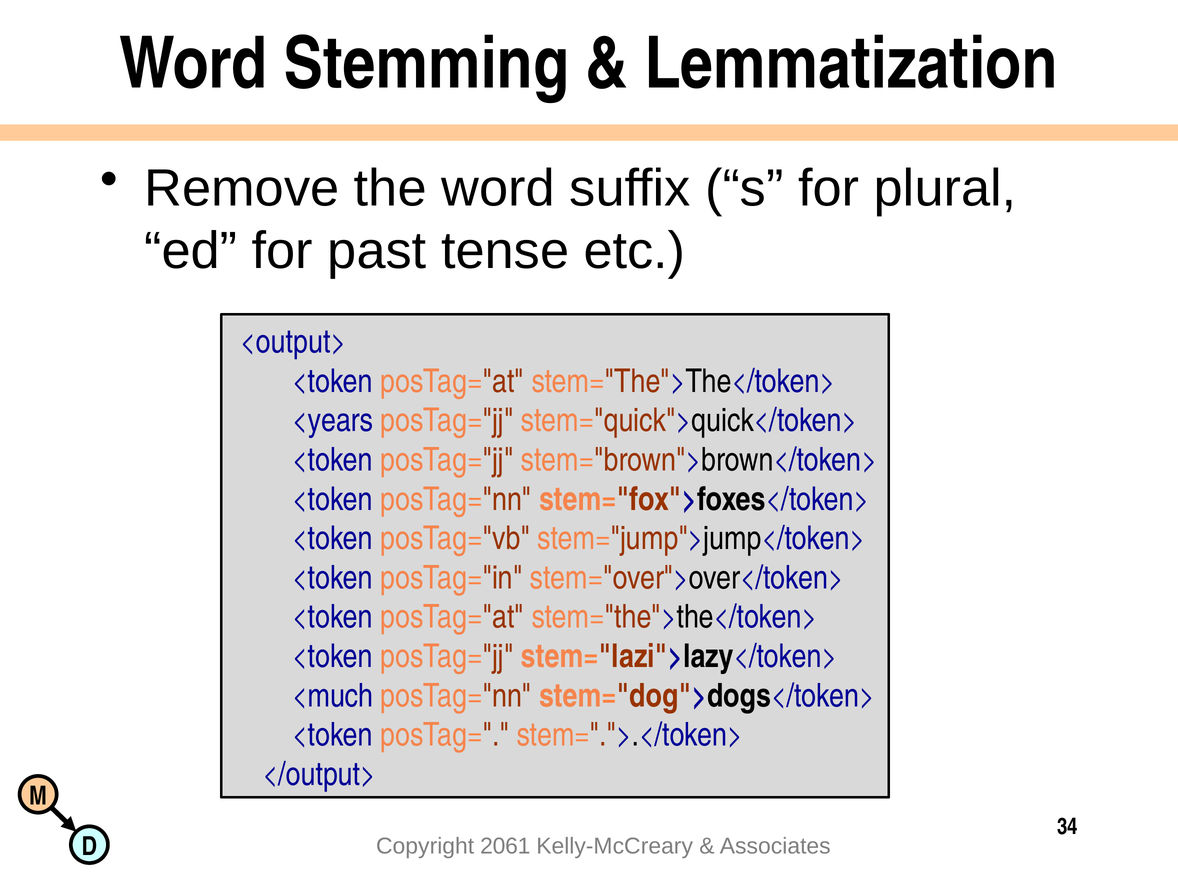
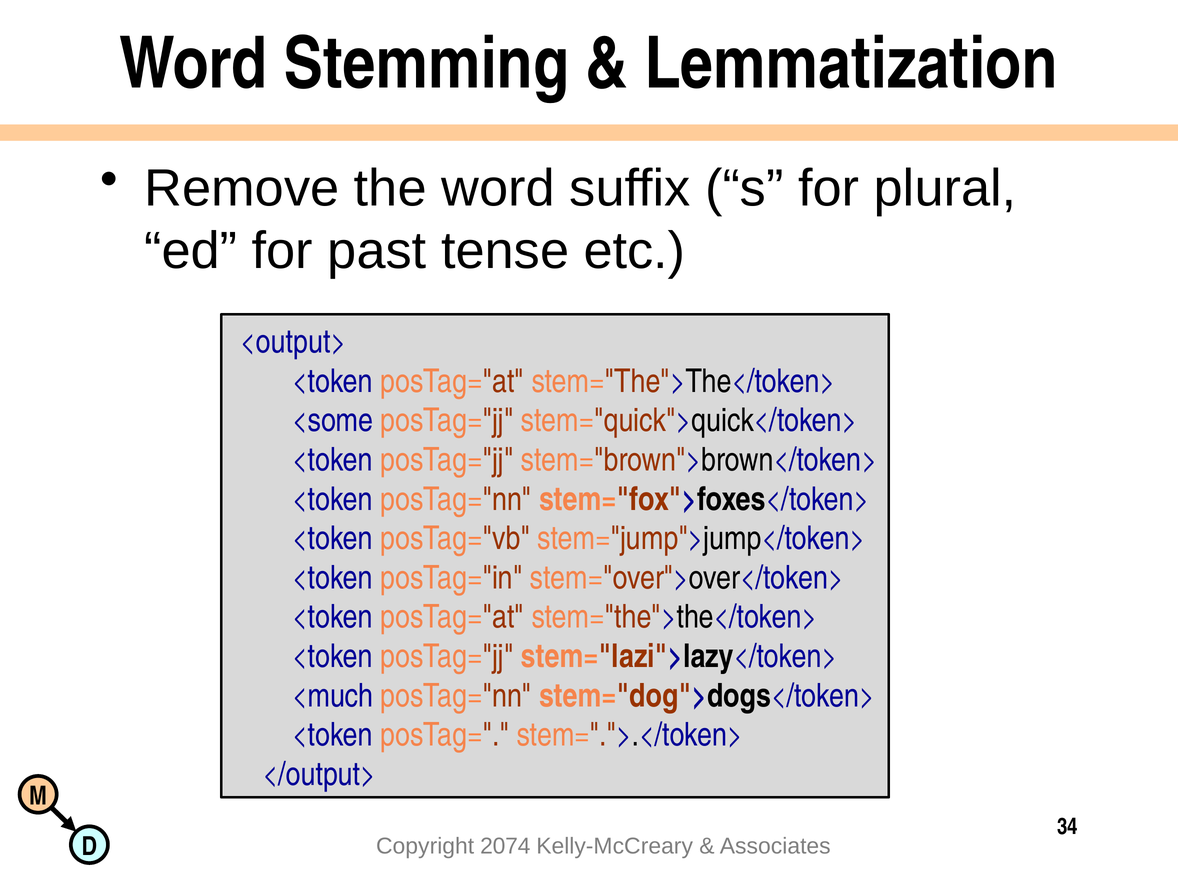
<years: <years -> <some
2061: 2061 -> 2074
